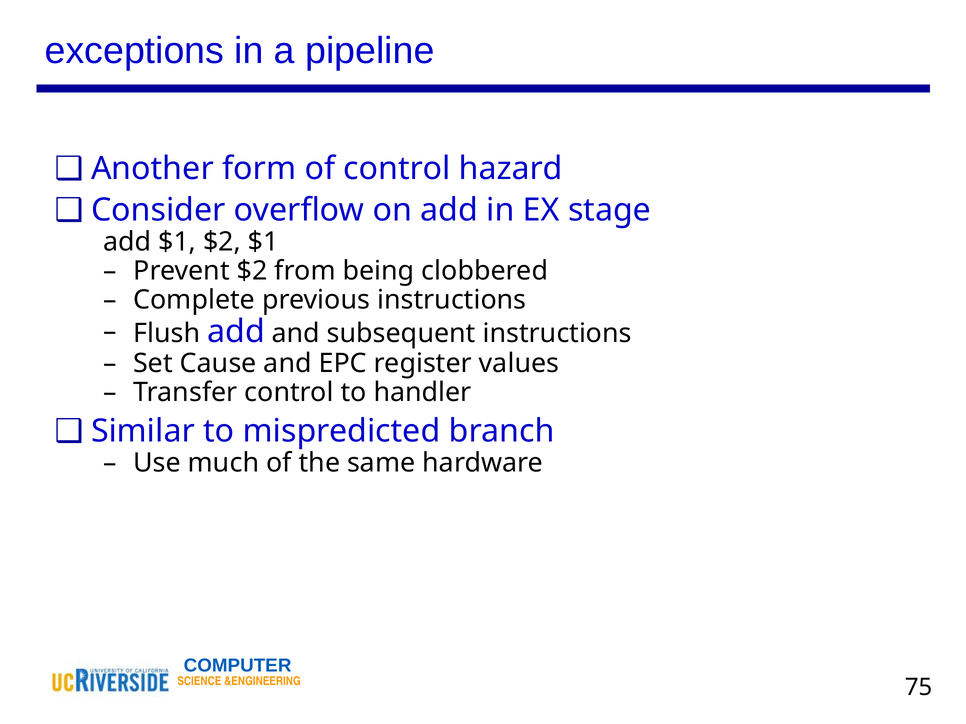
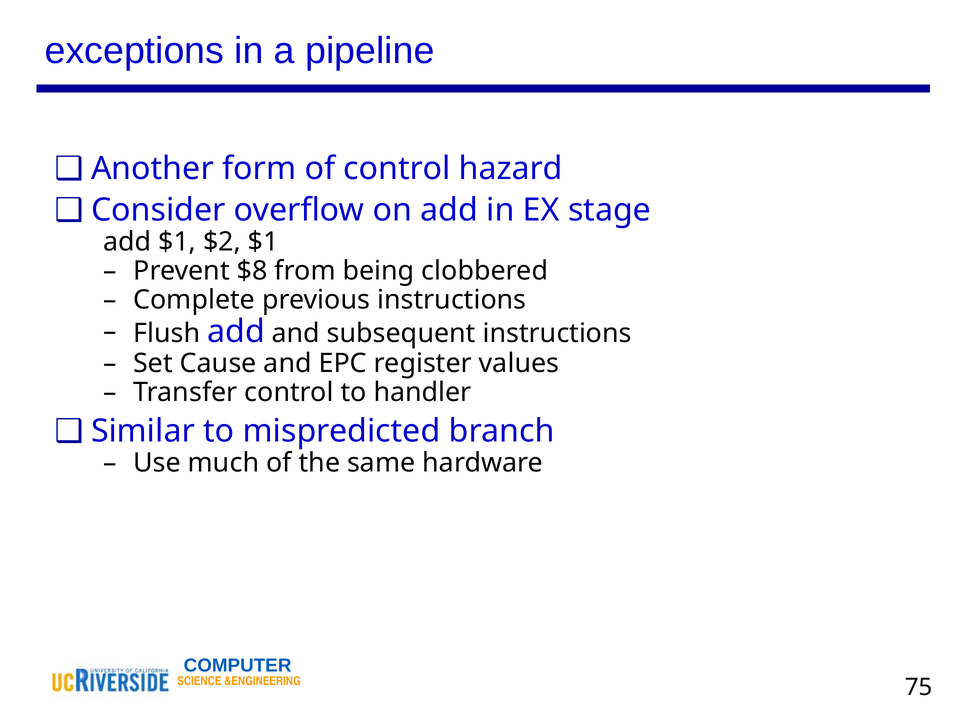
Prevent $2: $2 -> $8
